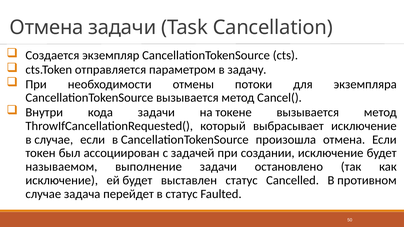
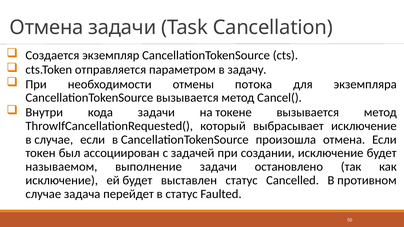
потоки: потоки -> потока
